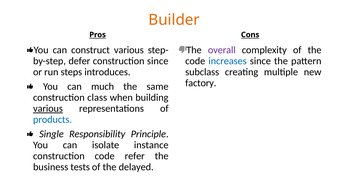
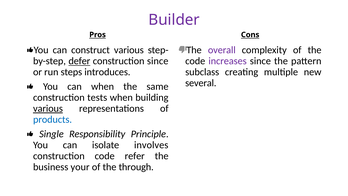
Builder colour: orange -> purple
defer underline: none -> present
increases colour: blue -> purple
factory: factory -> several
can much: much -> when
class: class -> tests
instance: instance -> involves
tests: tests -> your
delayed: delayed -> through
